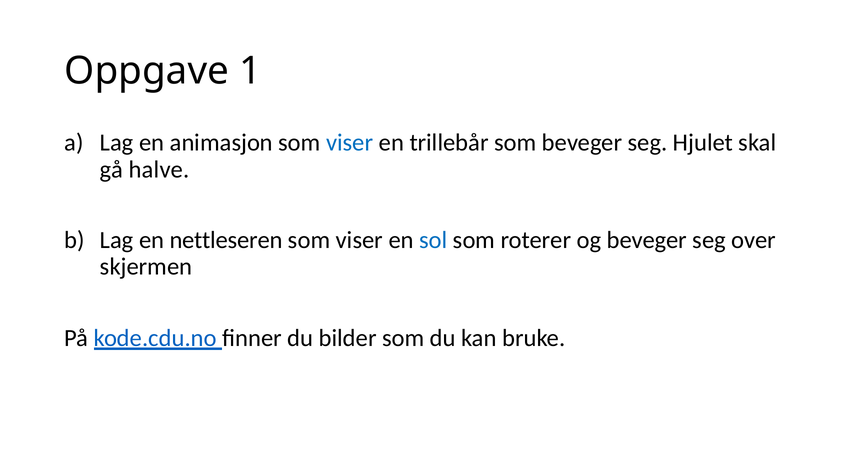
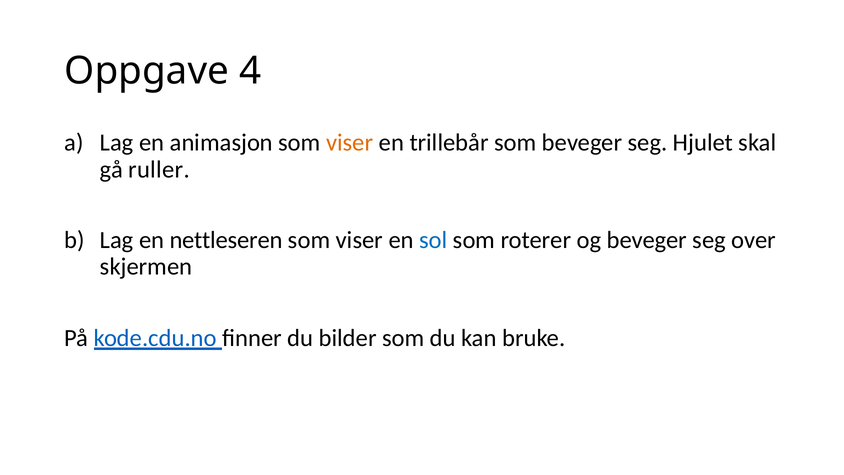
1: 1 -> 4
viser at (350, 143) colour: blue -> orange
halve: halve -> ruller
